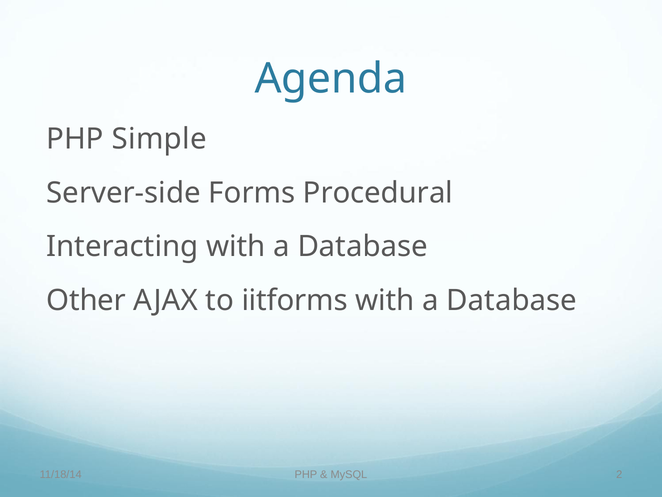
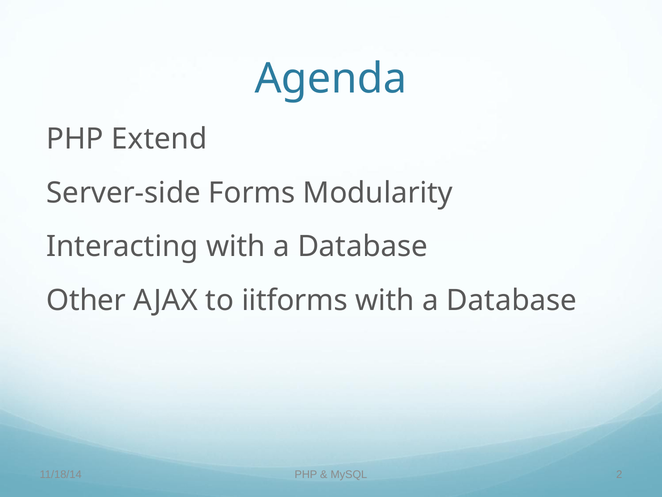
Simple: Simple -> Extend
Procedural: Procedural -> Modularity
